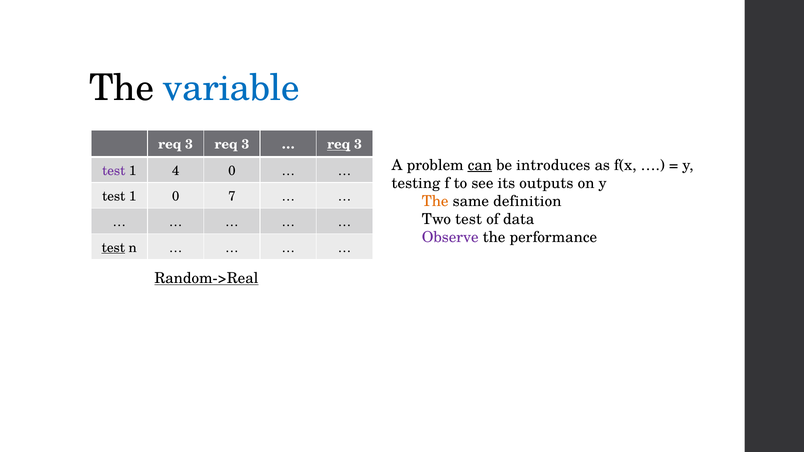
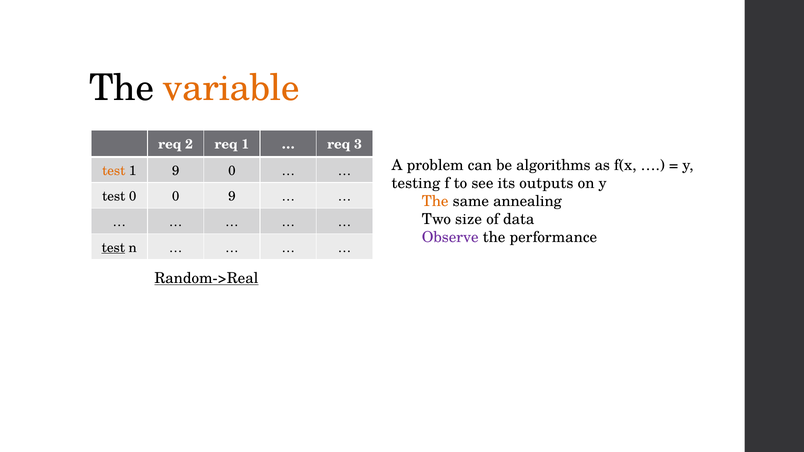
variable colour: blue -> orange
3 at (189, 145): 3 -> 2
3 at (245, 145): 3 -> 1
req at (339, 145) underline: present -> none
can underline: present -> none
introduces: introduces -> algorithms
test at (114, 171) colour: purple -> orange
1 4: 4 -> 9
1 at (133, 196): 1 -> 0
0 7: 7 -> 9
definition: definition -> annealing
Two test: test -> size
